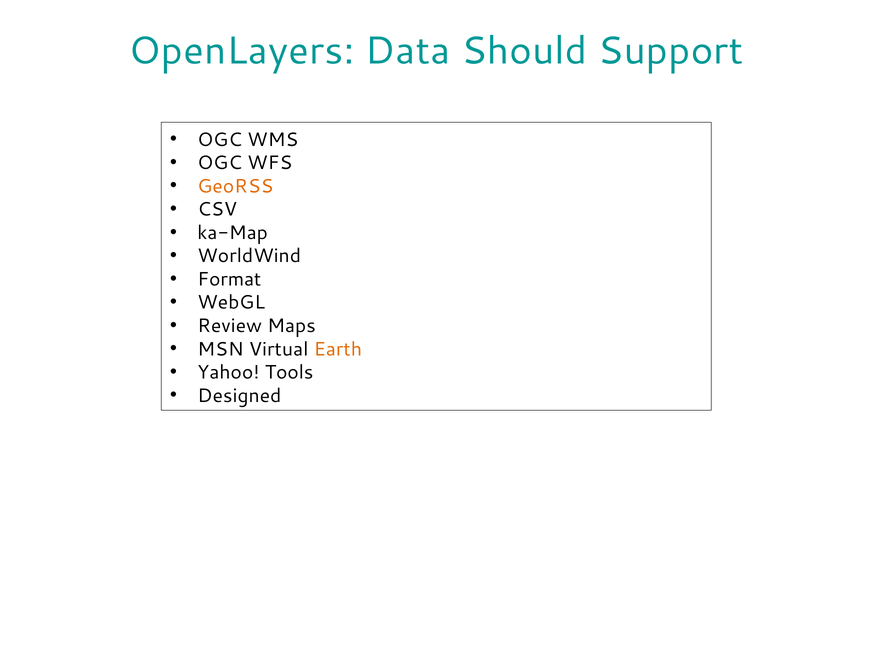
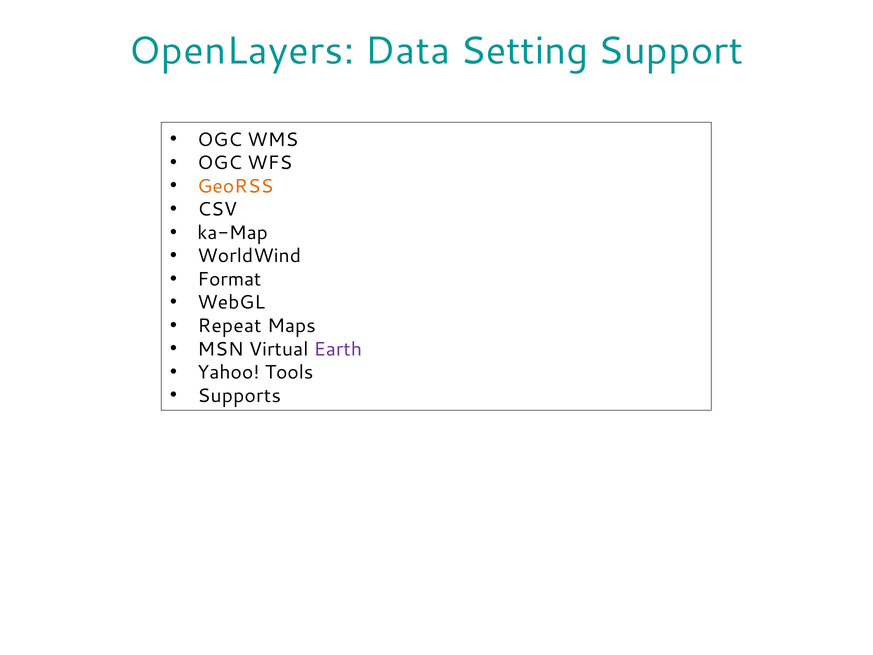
Should: Should -> Setting
Review: Review -> Repeat
Earth colour: orange -> purple
Designed: Designed -> Supports
